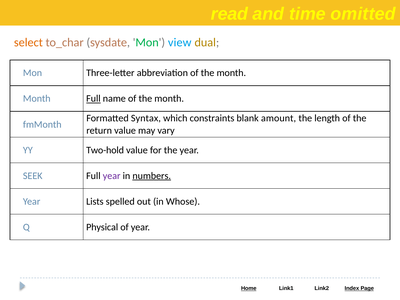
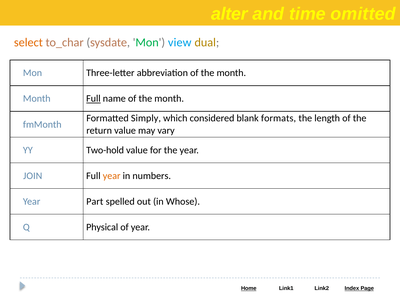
read: read -> alter
Syntax: Syntax -> Simply
constraints: constraints -> considered
amount: amount -> formats
SEEK: SEEK -> JOIN
year at (112, 176) colour: purple -> orange
numbers underline: present -> none
Lists: Lists -> Part
